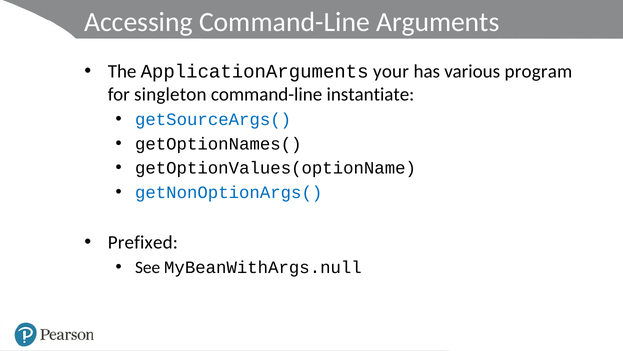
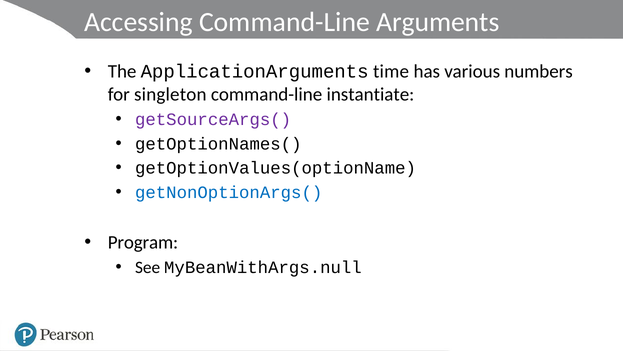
your: your -> time
program: program -> numbers
getSourceArgs( colour: blue -> purple
Prefixed: Prefixed -> Program
